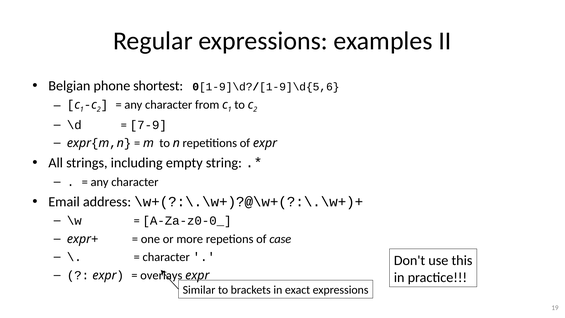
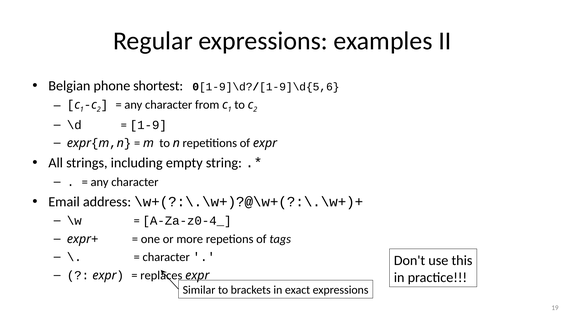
7-9: 7-9 -> 1-9
A-Za-z0-0_: A-Za-z0-0_ -> A-Za-z0-4_
case: case -> tags
overlays: overlays -> replaces
